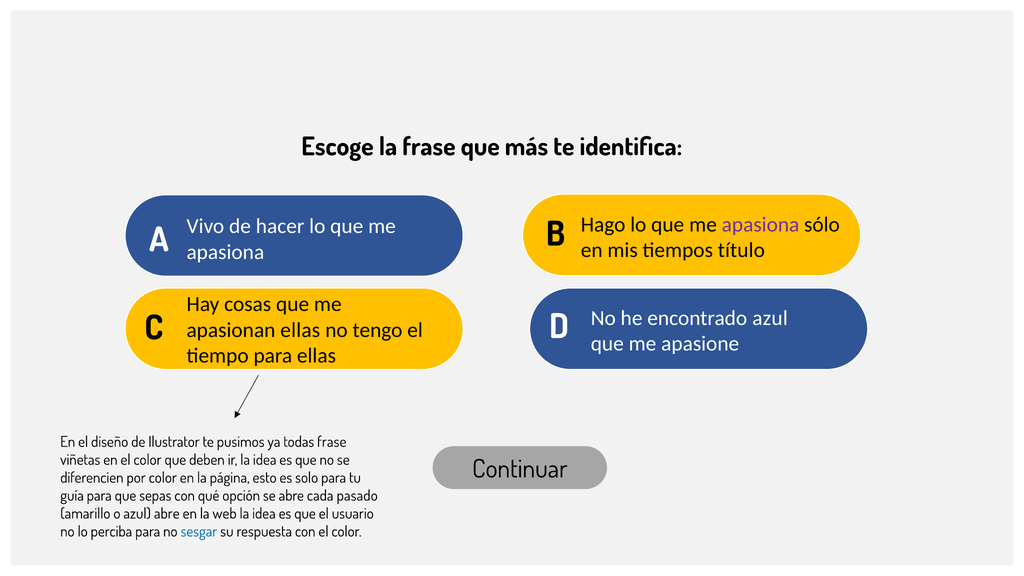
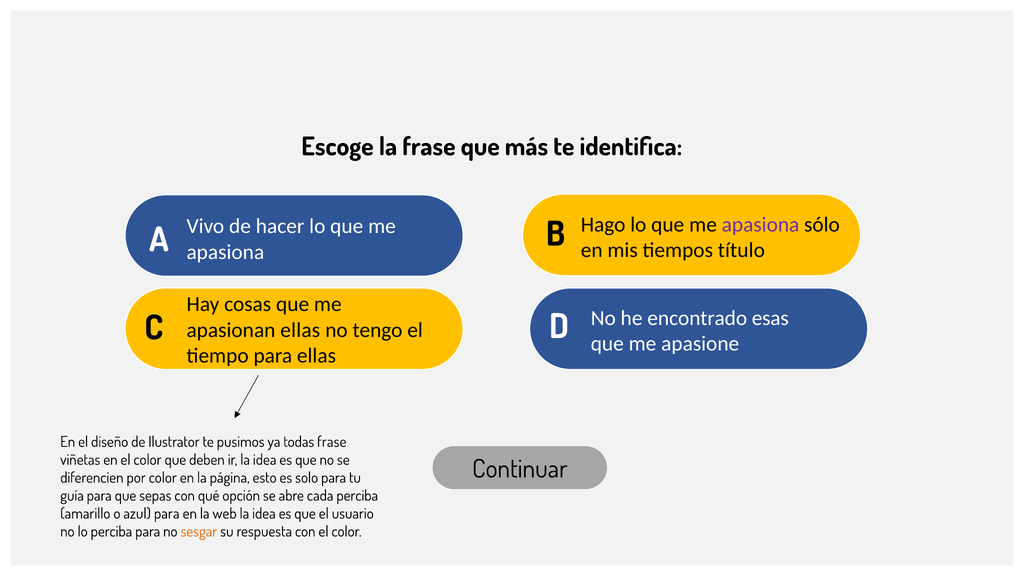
encontrado azul: azul -> esas
cada pasado: pasado -> perciba
azul abre: abre -> para
sesgar colour: blue -> orange
